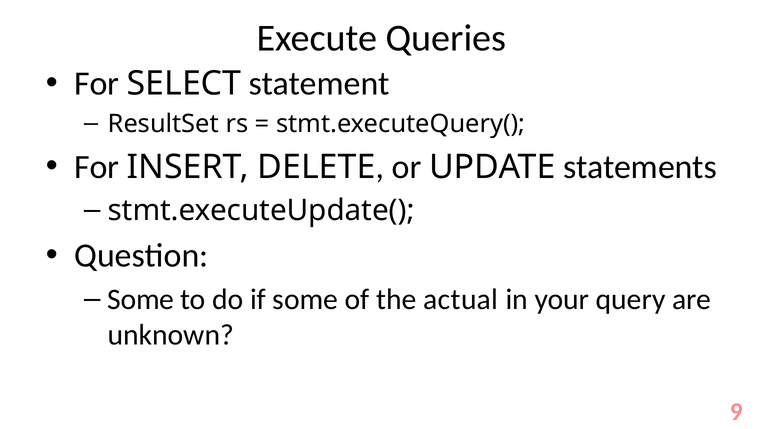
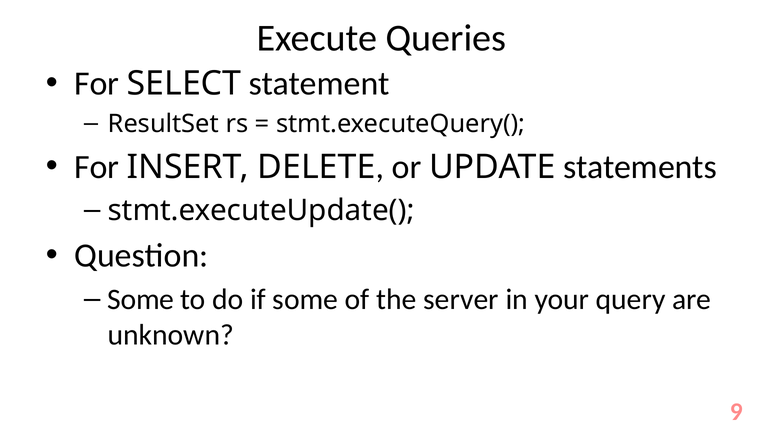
actual: actual -> server
